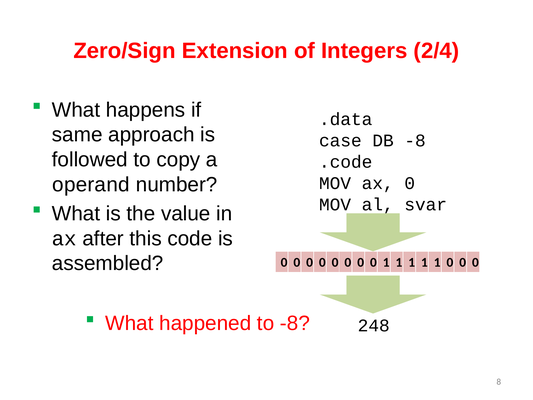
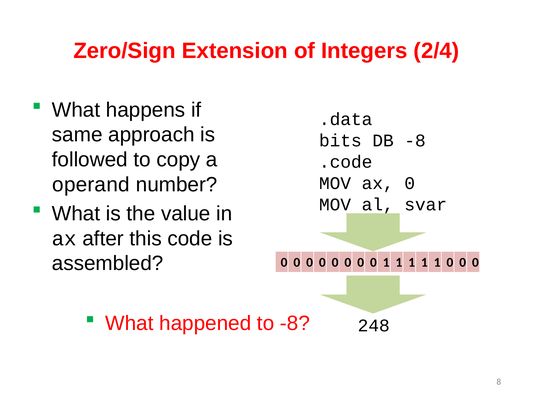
case: case -> bits
